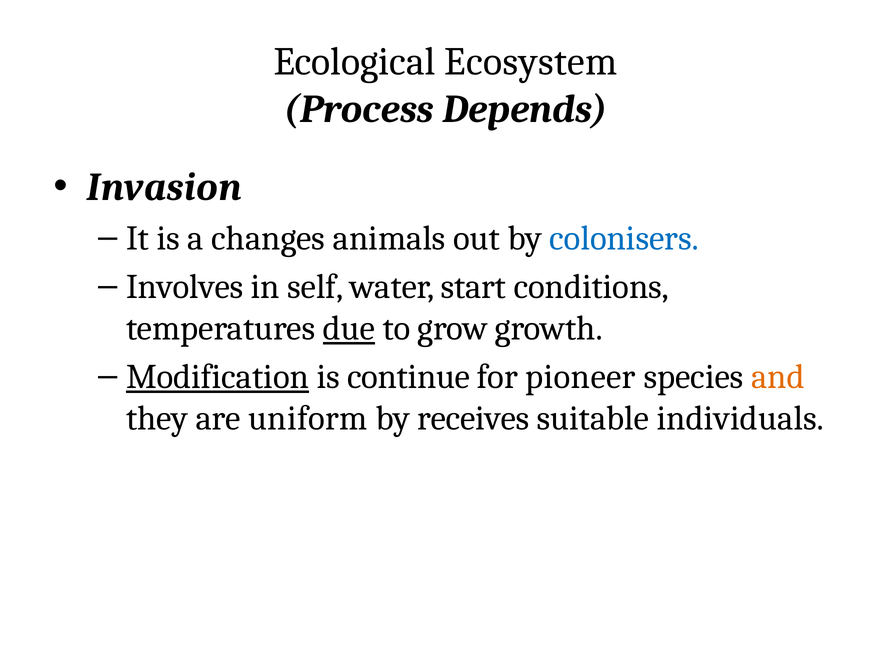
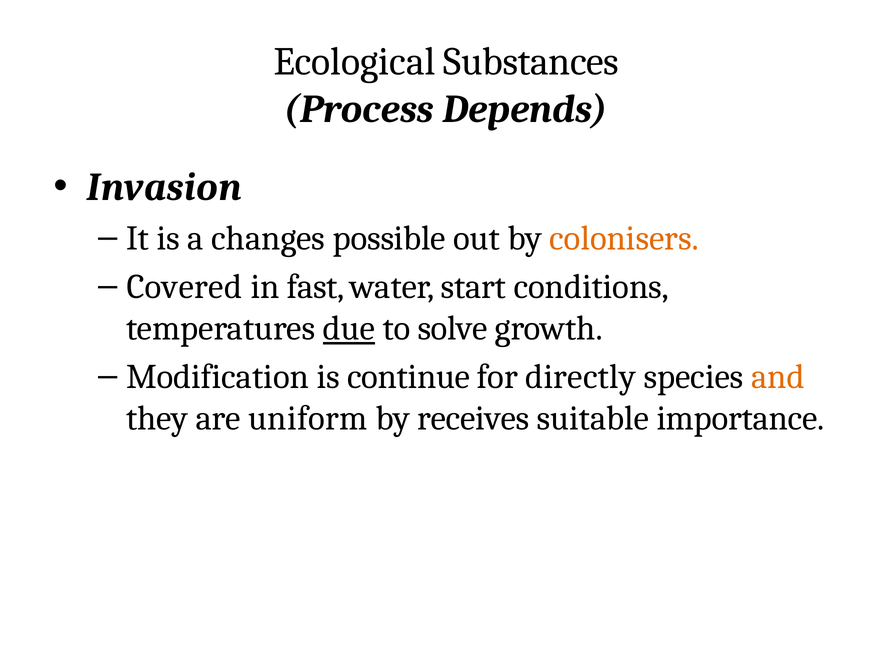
Ecosystem: Ecosystem -> Substances
animals: animals -> possible
colonisers colour: blue -> orange
Involves: Involves -> Covered
self: self -> fast
grow: grow -> solve
Modification underline: present -> none
pioneer: pioneer -> directly
individuals: individuals -> importance
